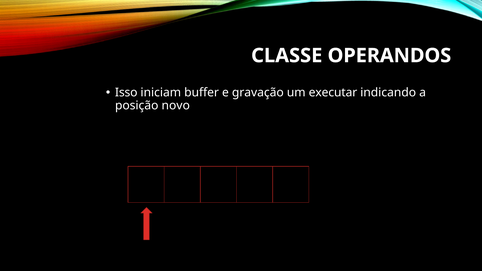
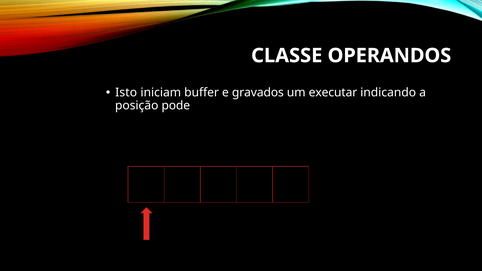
Isso: Isso -> Isto
gravação: gravação -> gravados
novo: novo -> pode
